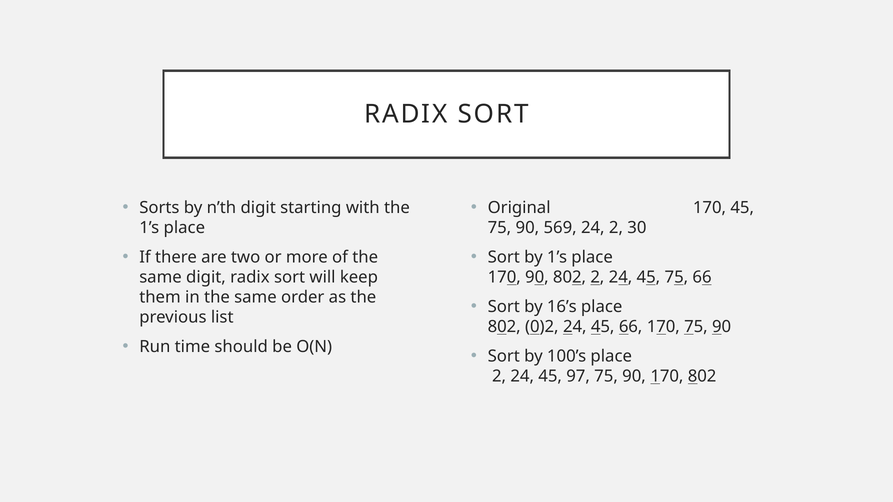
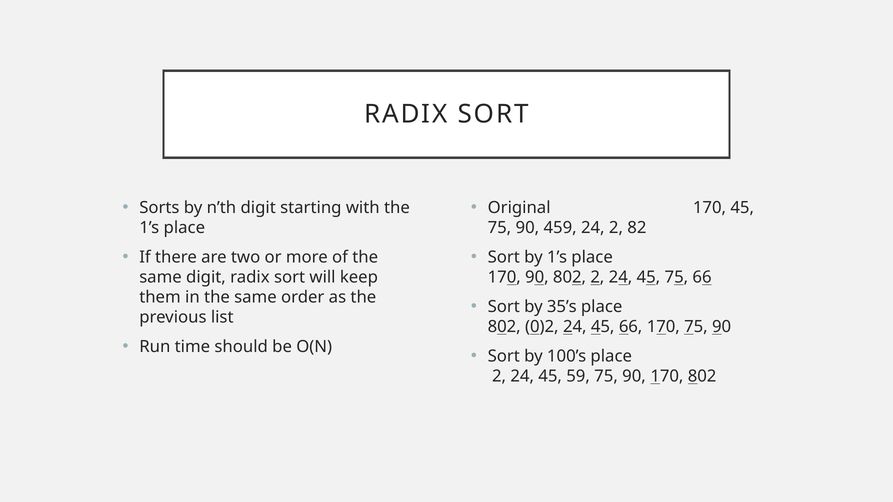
569: 569 -> 459
30: 30 -> 82
16’s: 16’s -> 35’s
97: 97 -> 59
